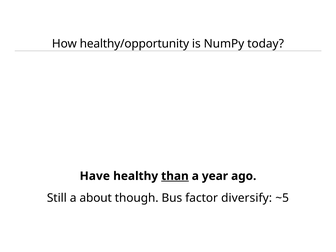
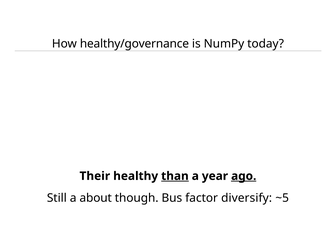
healthy/opportunity: healthy/opportunity -> healthy/governance
Have: Have -> Their
ago underline: none -> present
